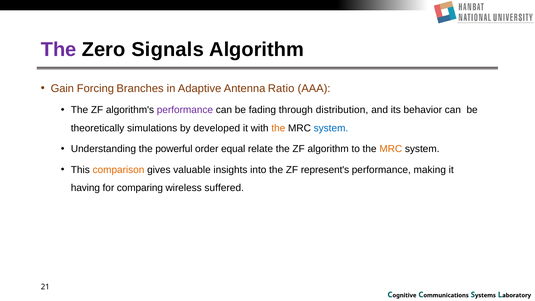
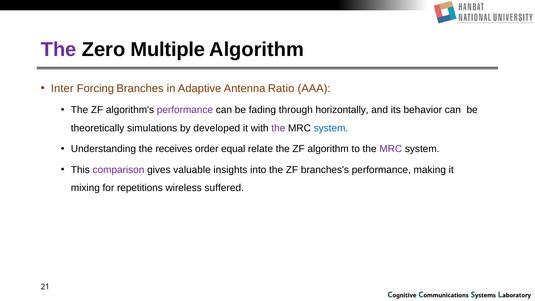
Signals: Signals -> Multiple
Gain: Gain -> Inter
distribution: distribution -> horizontally
the at (278, 128) colour: orange -> purple
powerful: powerful -> receives
MRC at (391, 149) colour: orange -> purple
comparison colour: orange -> purple
represent's: represent's -> branches's
having: having -> mixing
comparing: comparing -> repetitions
